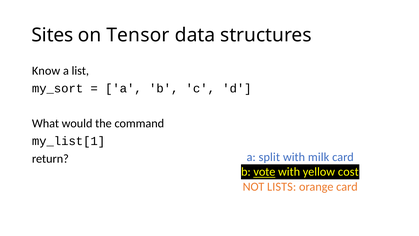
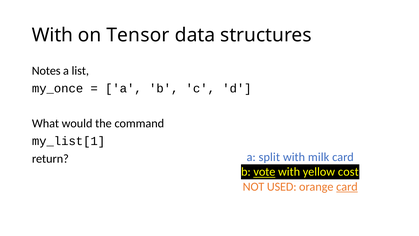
Sites at (52, 35): Sites -> With
Know: Know -> Notes
my_sort: my_sort -> my_once
LISTS: LISTS -> USED
card at (347, 186) underline: none -> present
